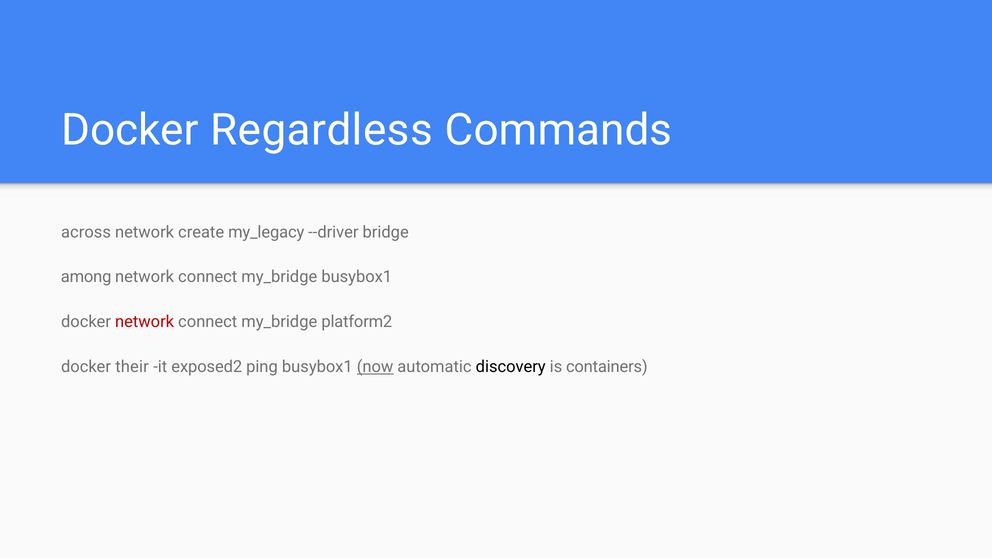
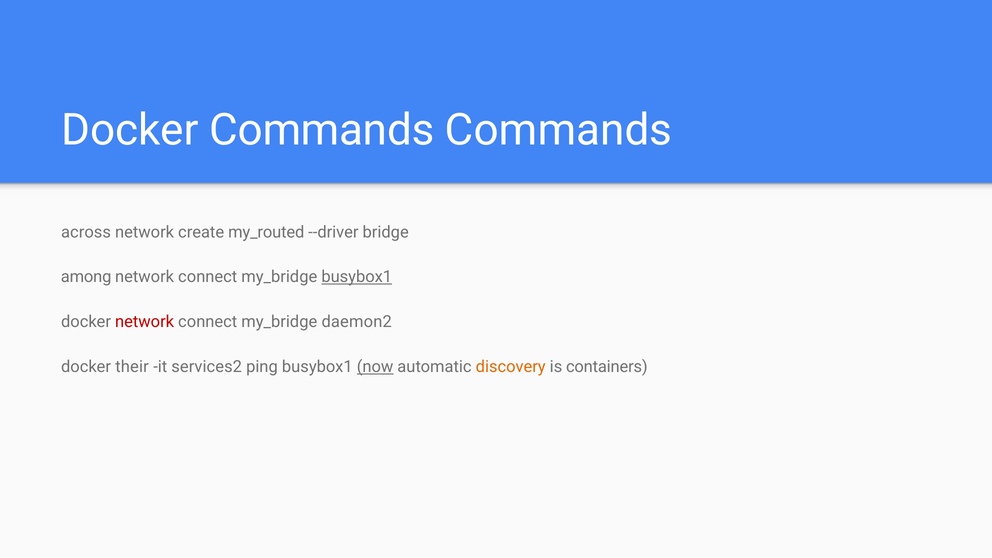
Docker Regardless: Regardless -> Commands
my_legacy: my_legacy -> my_routed
busybox1 at (357, 277) underline: none -> present
platform2: platform2 -> daemon2
exposed2: exposed2 -> services2
discovery colour: black -> orange
